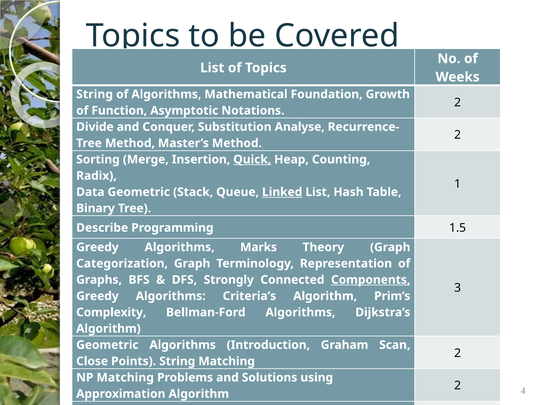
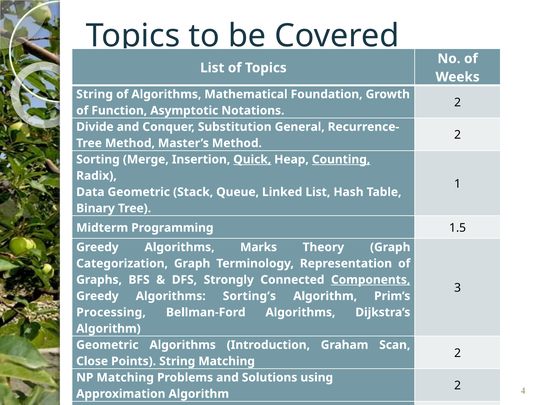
Analyse: Analyse -> General
Counting underline: none -> present
Linked underline: present -> none
Describe: Describe -> Midterm
Criteria’s: Criteria’s -> Sorting’s
Complexity: Complexity -> Processing
